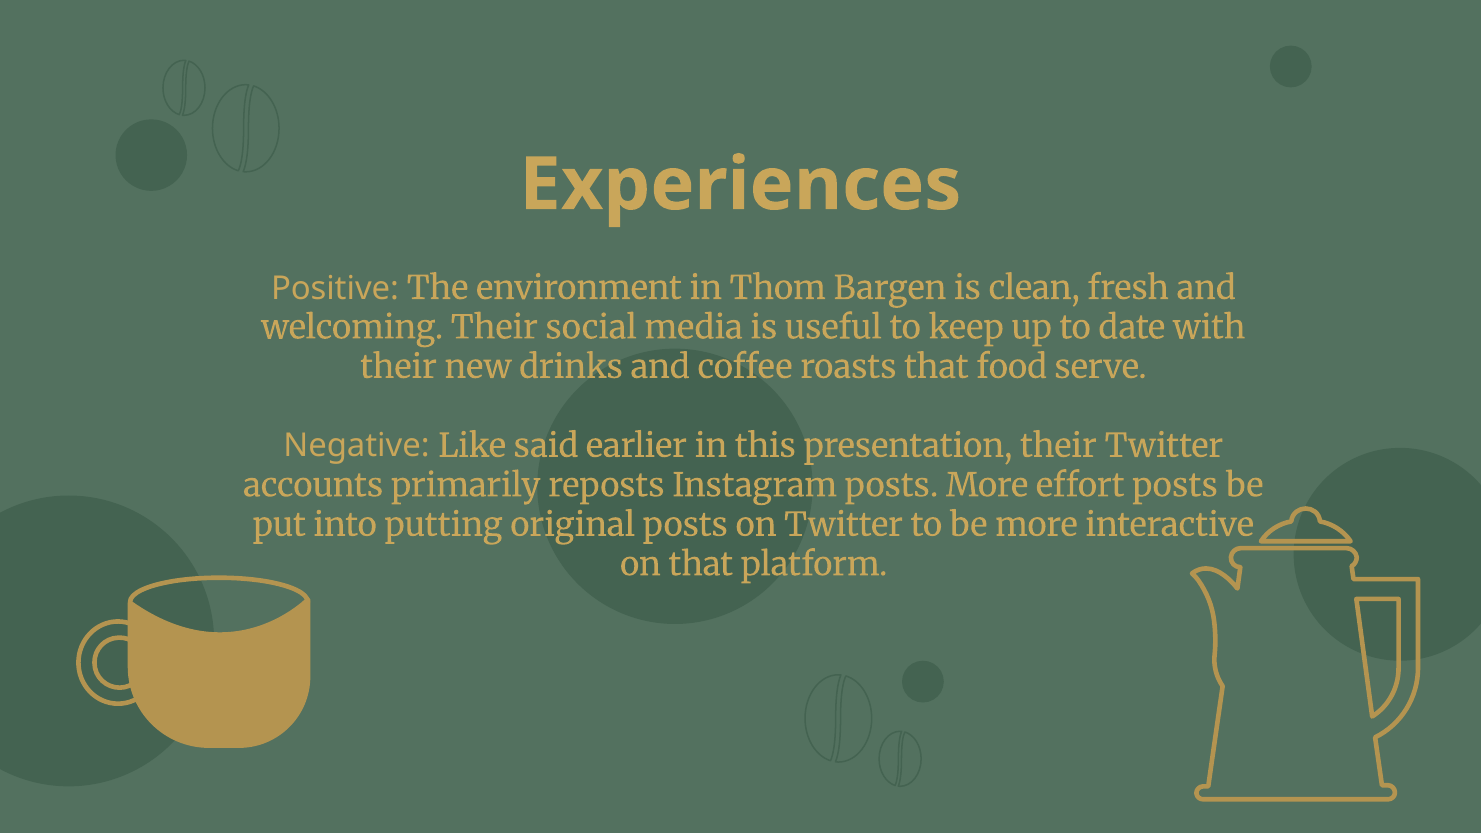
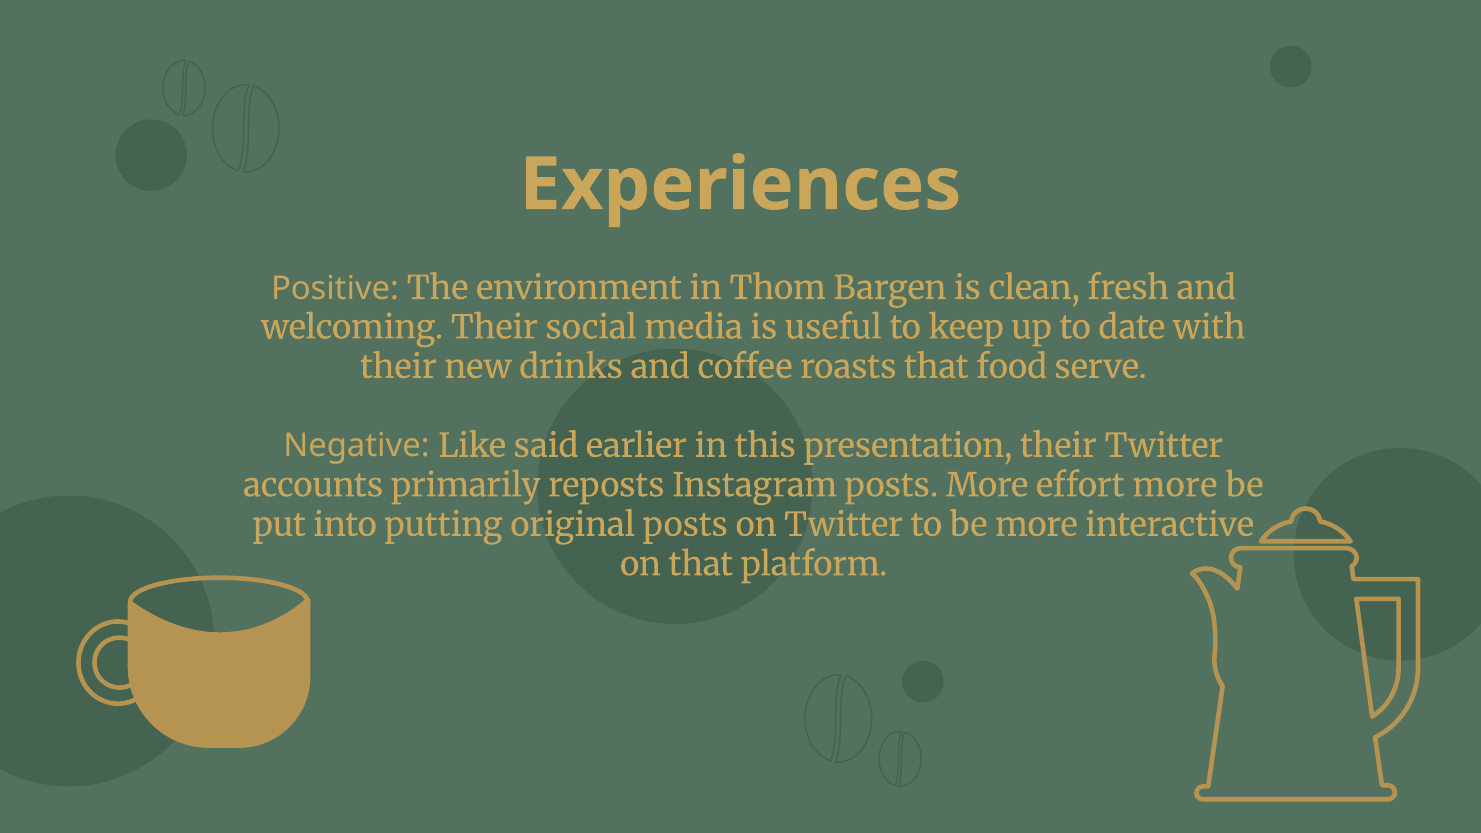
effort posts: posts -> more
